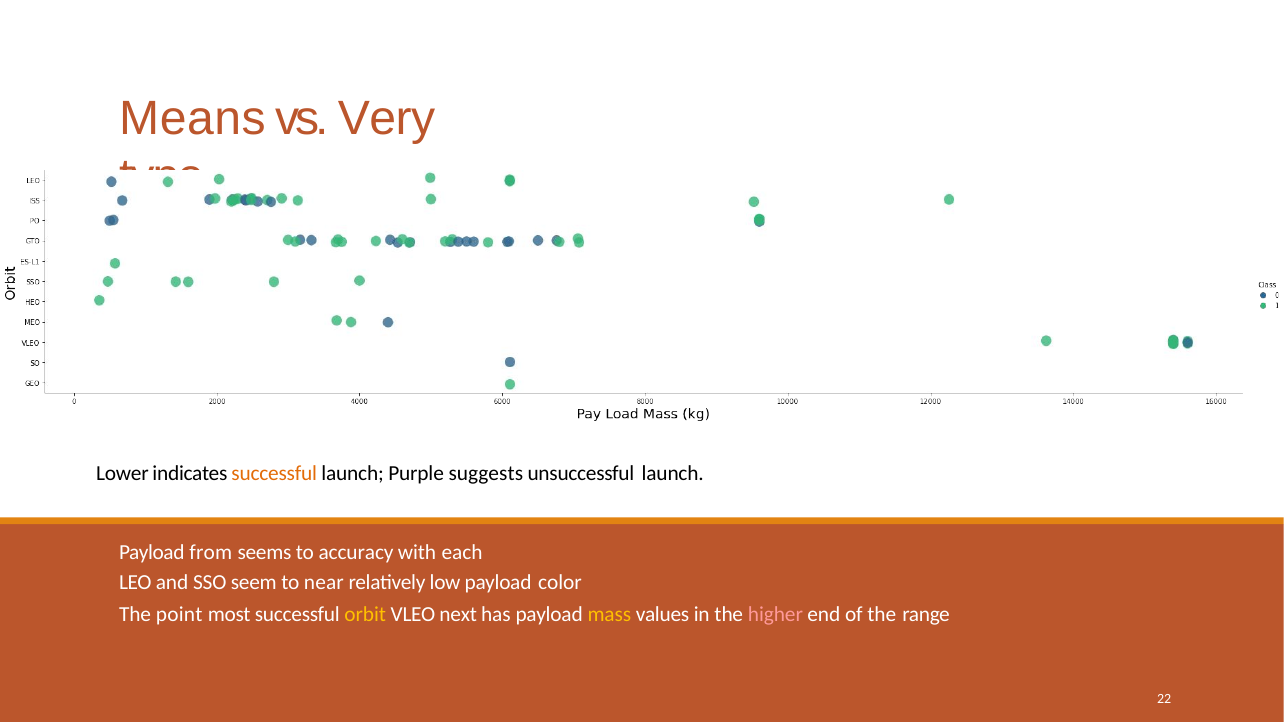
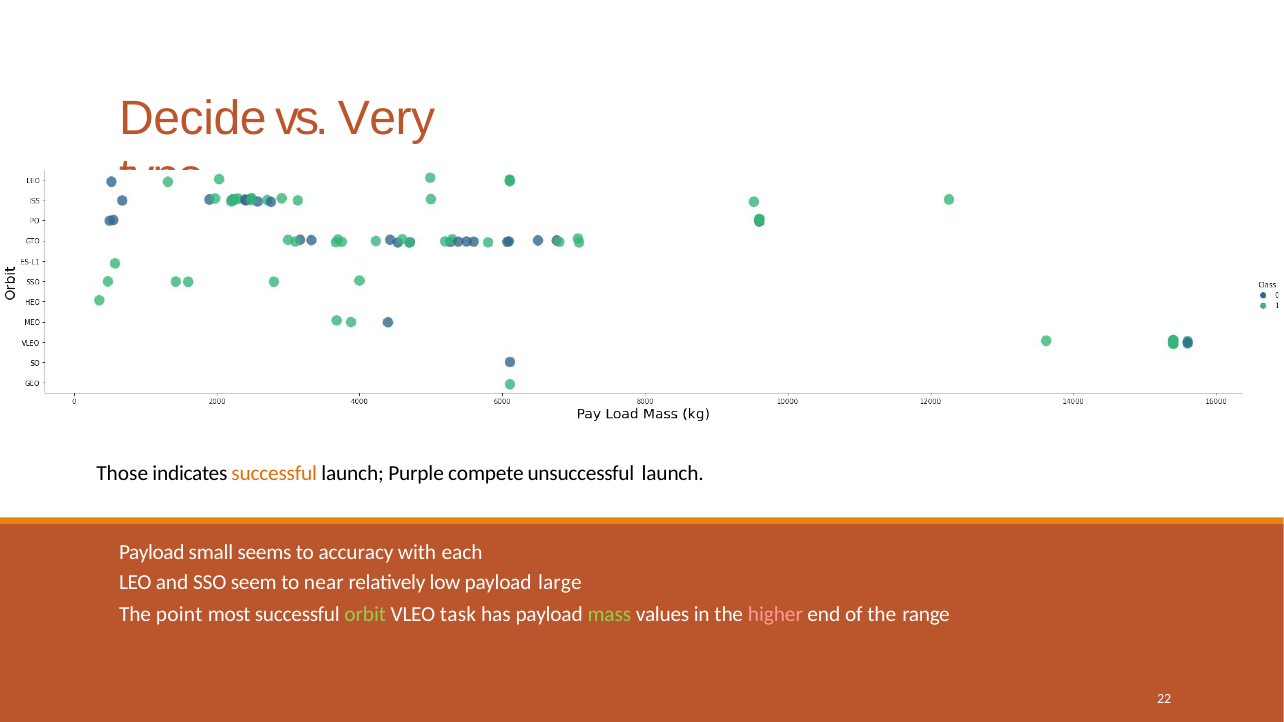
Means: Means -> Decide
Lower: Lower -> Those
suggests: suggests -> compete
from: from -> small
color: color -> large
orbit colour: yellow -> light green
next: next -> task
mass colour: yellow -> light green
